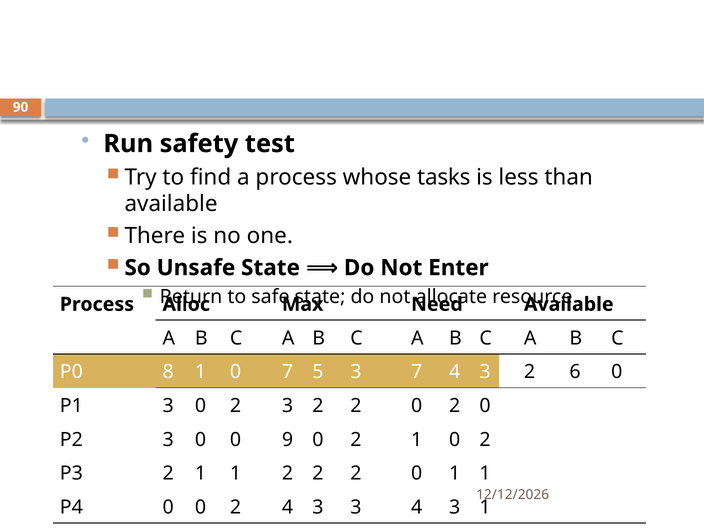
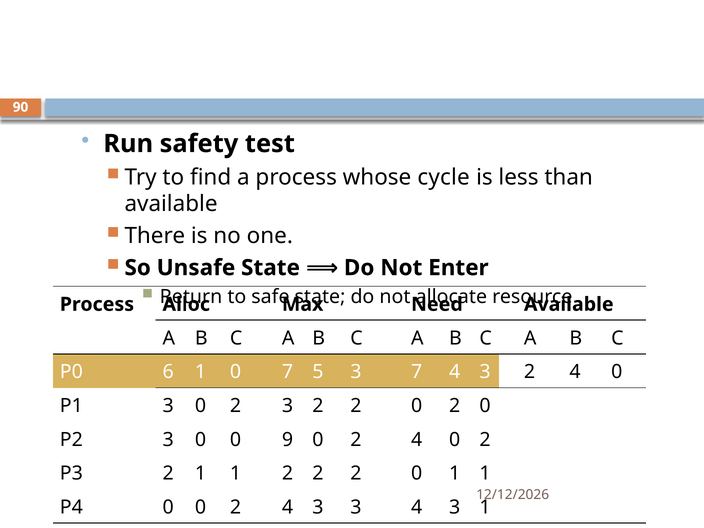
tasks: tasks -> cycle
8: 8 -> 6
3 2 6: 6 -> 4
9 0 2 1: 1 -> 4
